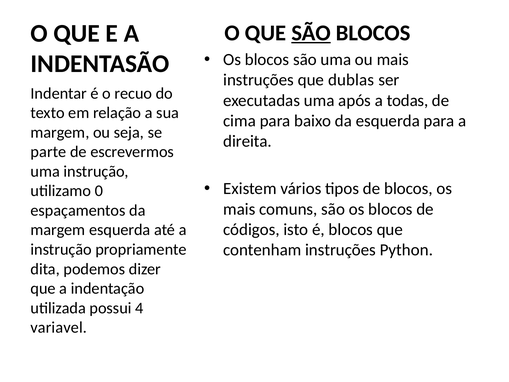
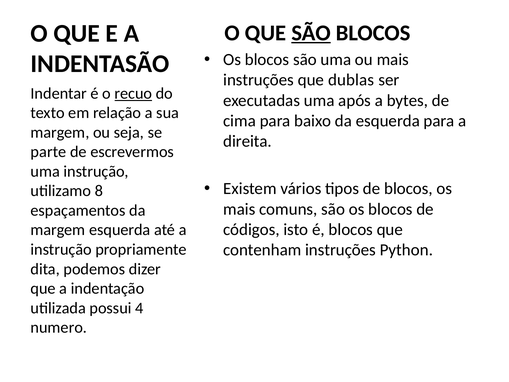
recuo underline: none -> present
todas: todas -> bytes
0: 0 -> 8
variavel: variavel -> numero
